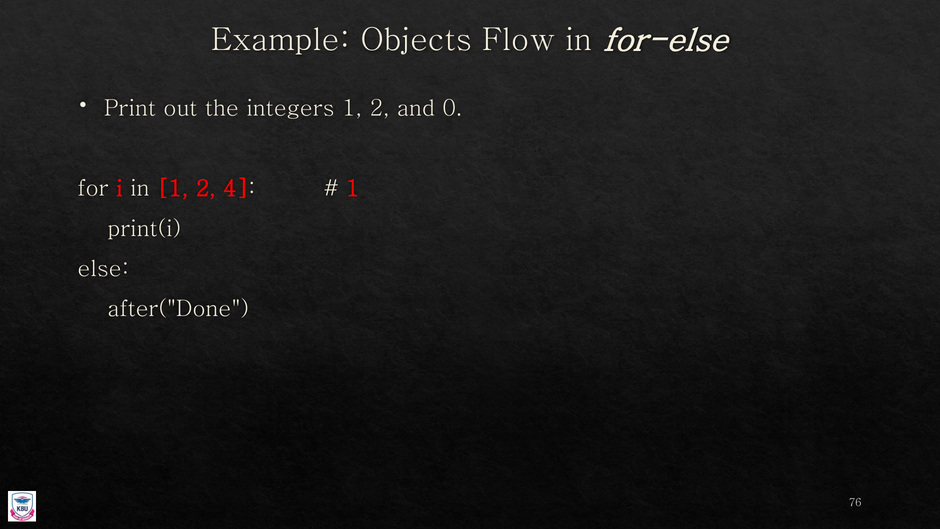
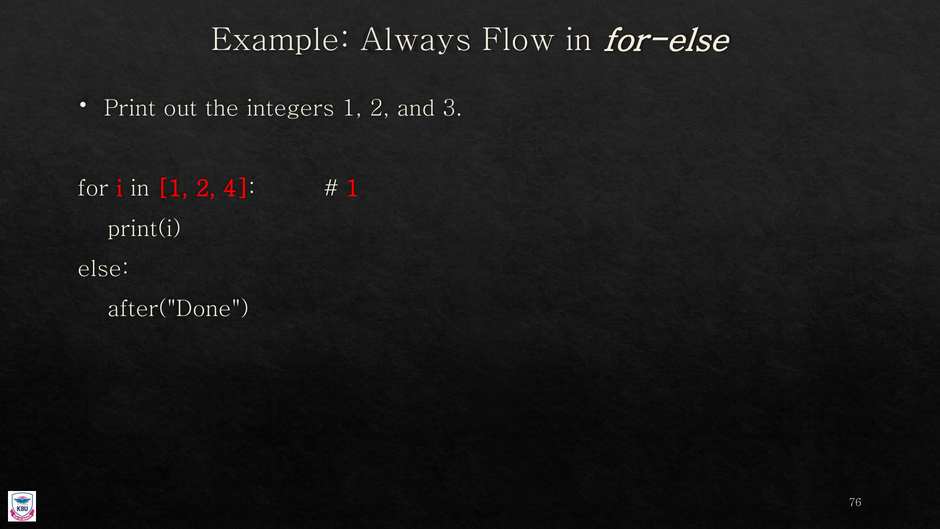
Objects: Objects -> Always
0: 0 -> 3
